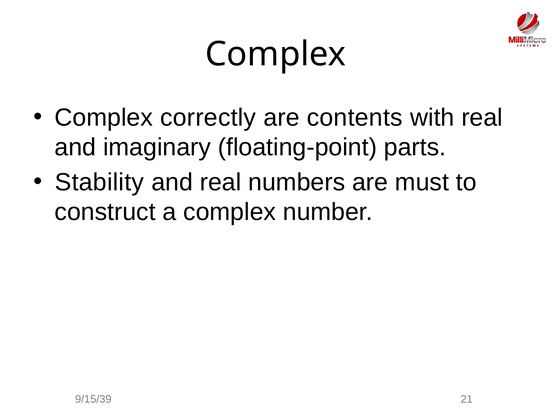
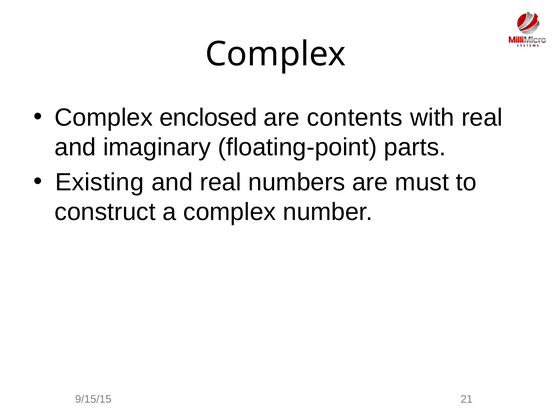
correctly: correctly -> enclosed
Stability: Stability -> Existing
9/15/39: 9/15/39 -> 9/15/15
